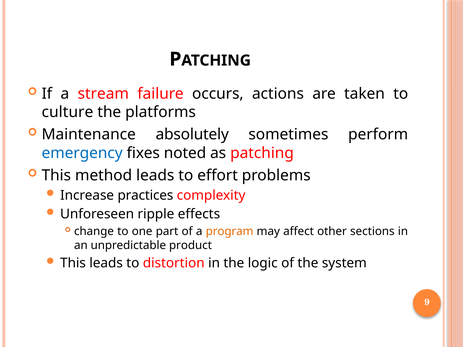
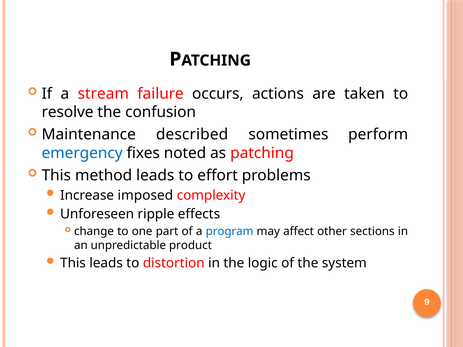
culture: culture -> resolve
platforms: platforms -> confusion
absolutely: absolutely -> described
practices: practices -> imposed
program colour: orange -> blue
